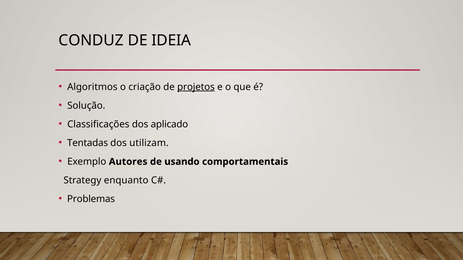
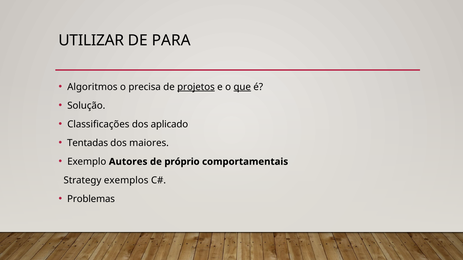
CONDUZ: CONDUZ -> UTILIZAR
IDEIA: IDEIA -> PARA
criação: criação -> precisa
que underline: none -> present
utilizam: utilizam -> maiores
usando: usando -> próprio
enquanto: enquanto -> exemplos
